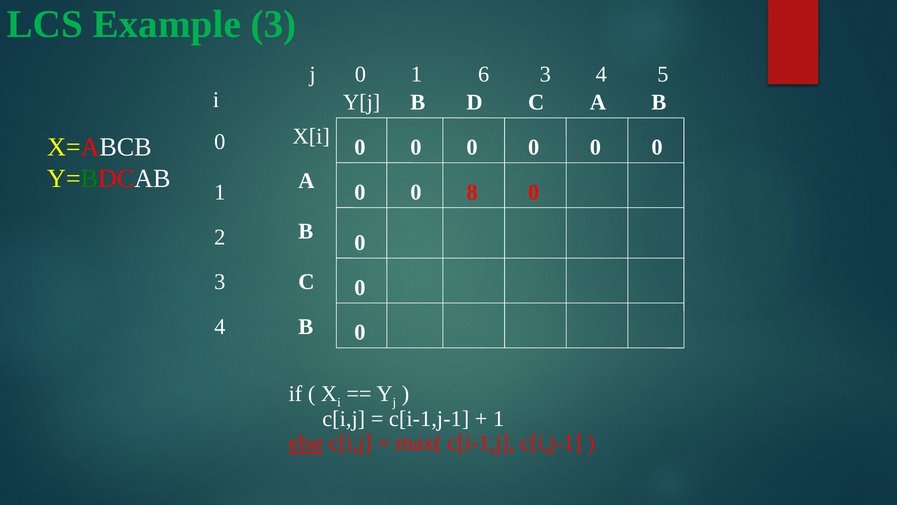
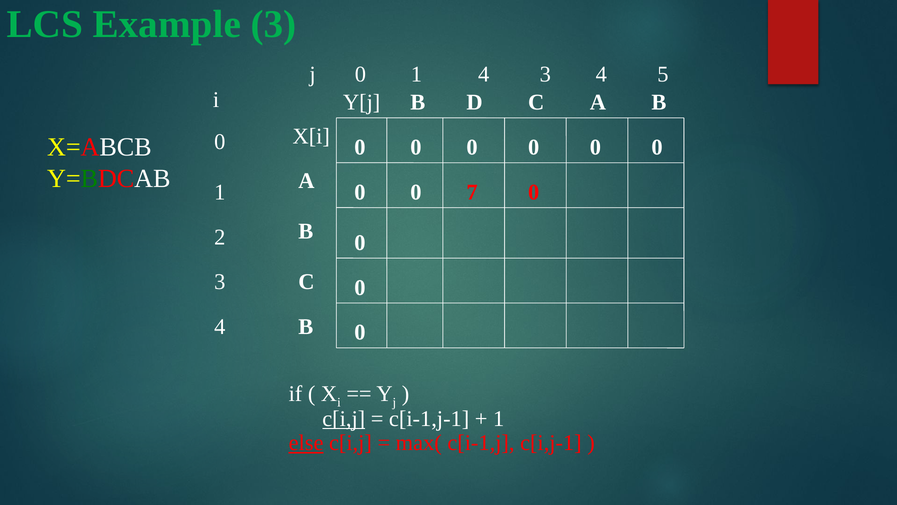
1 6: 6 -> 4
8: 8 -> 7
c[i,j at (344, 418) underline: none -> present
